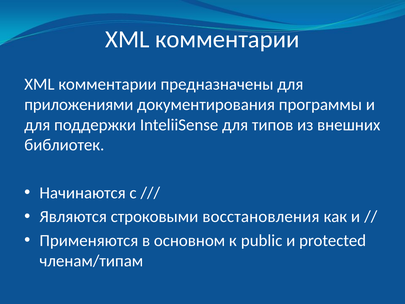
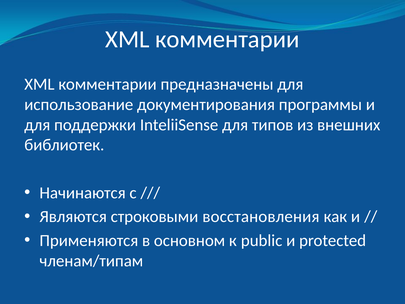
приложениями: приложениями -> использование
